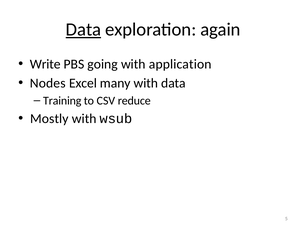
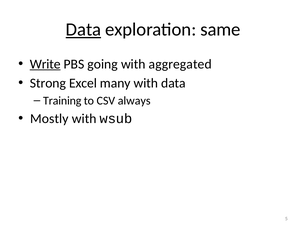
again: again -> same
Write underline: none -> present
application: application -> aggregated
Nodes: Nodes -> Strong
reduce: reduce -> always
